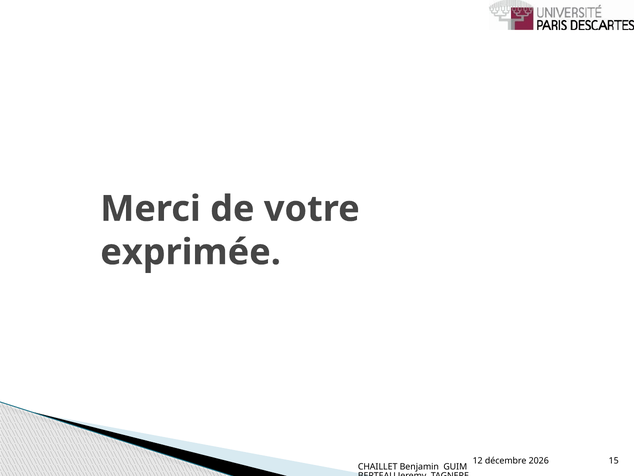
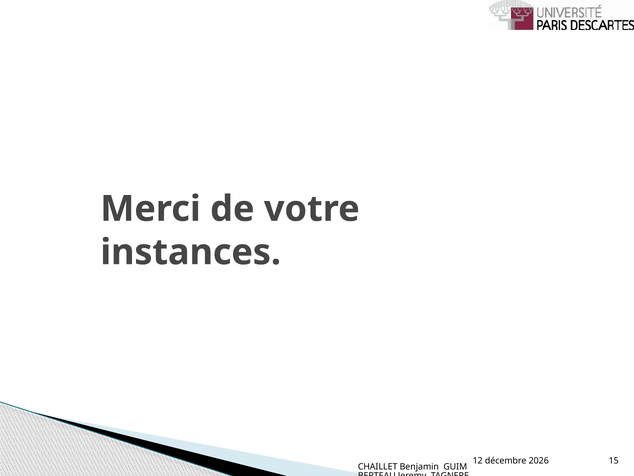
exprimée: exprimée -> instances
